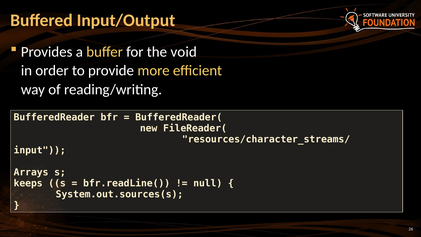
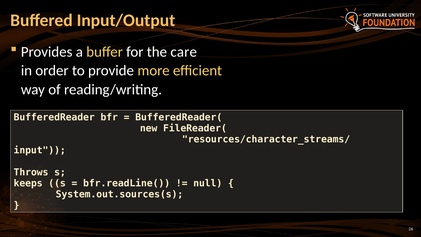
void: void -> care
Arrays: Arrays -> Throws
